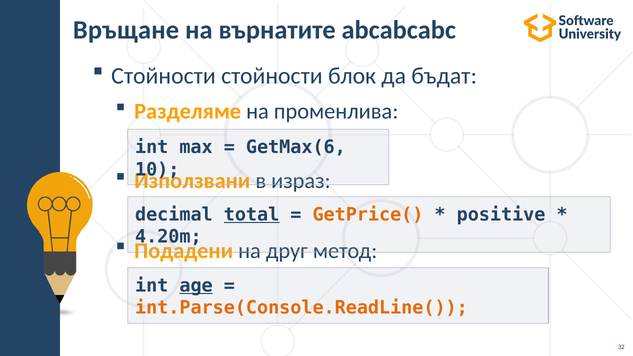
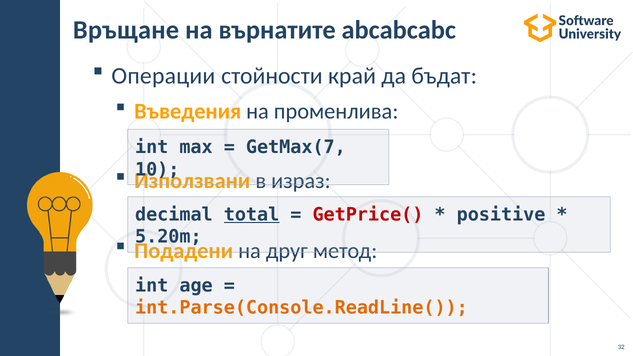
Стойности at (163, 76): Стойности -> Операции
блок: блок -> край
Разделяме: Разделяме -> Въведения
GetMax(6: GetMax(6 -> GetMax(7
GetPrice( colour: orange -> red
4.20m: 4.20m -> 5.20m
age underline: present -> none
